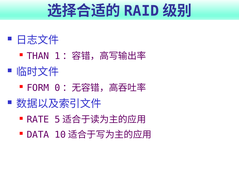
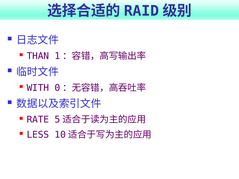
FORM: FORM -> WITH
DATA: DATA -> LESS
